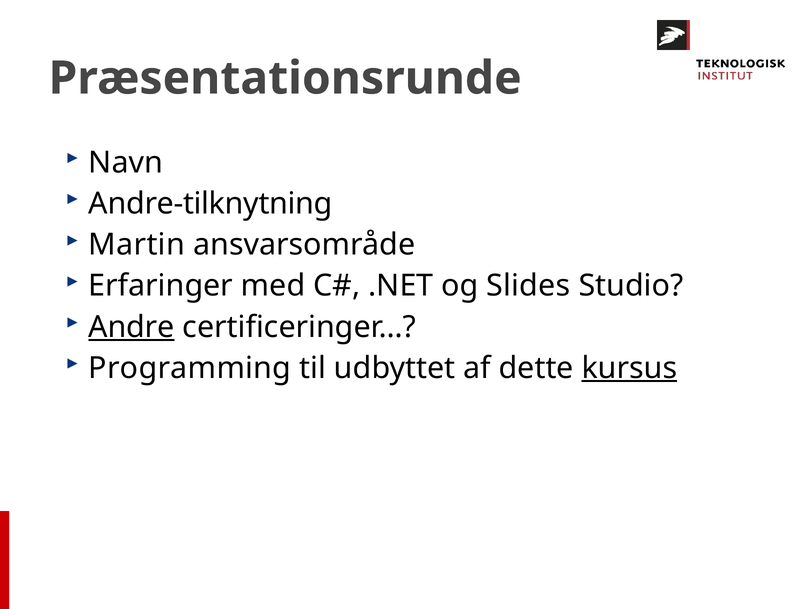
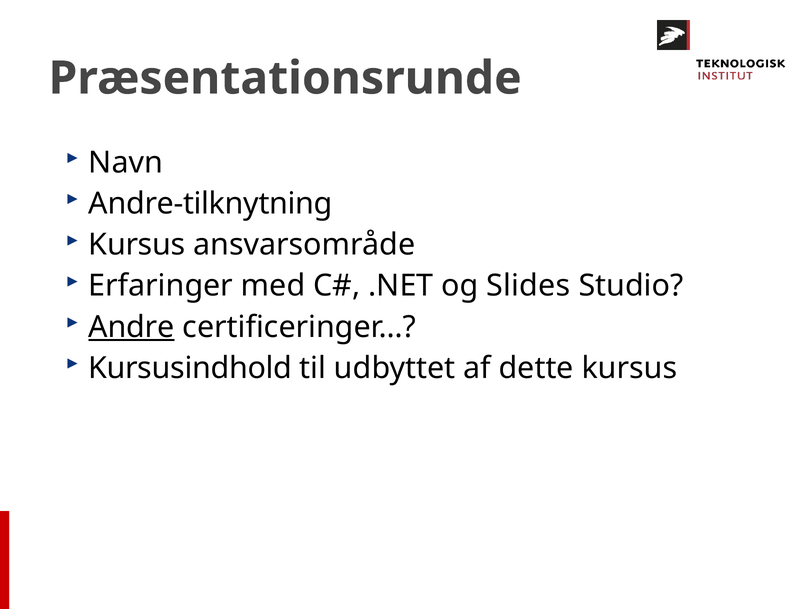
Martin at (137, 245): Martin -> Kursus
Programming: Programming -> Kursusindhold
kursus at (629, 368) underline: present -> none
